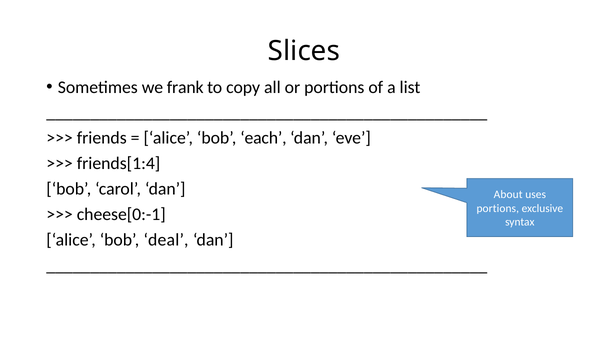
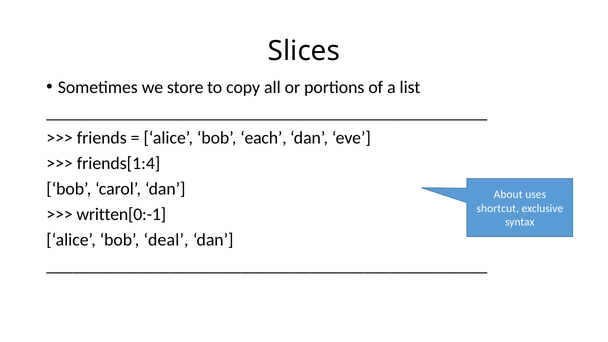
frank: frank -> store
portions at (498, 208): portions -> shortcut
cheese[0:-1: cheese[0:-1 -> written[0:-1
